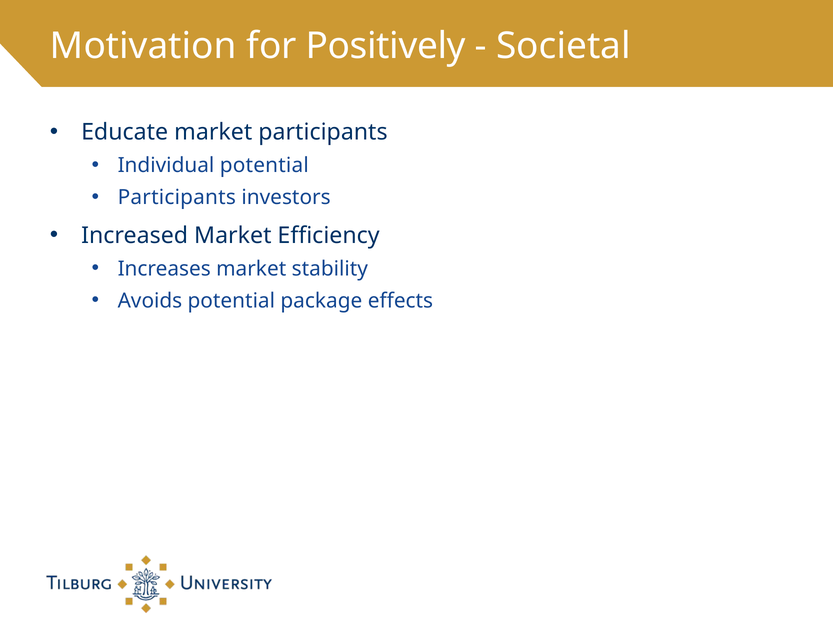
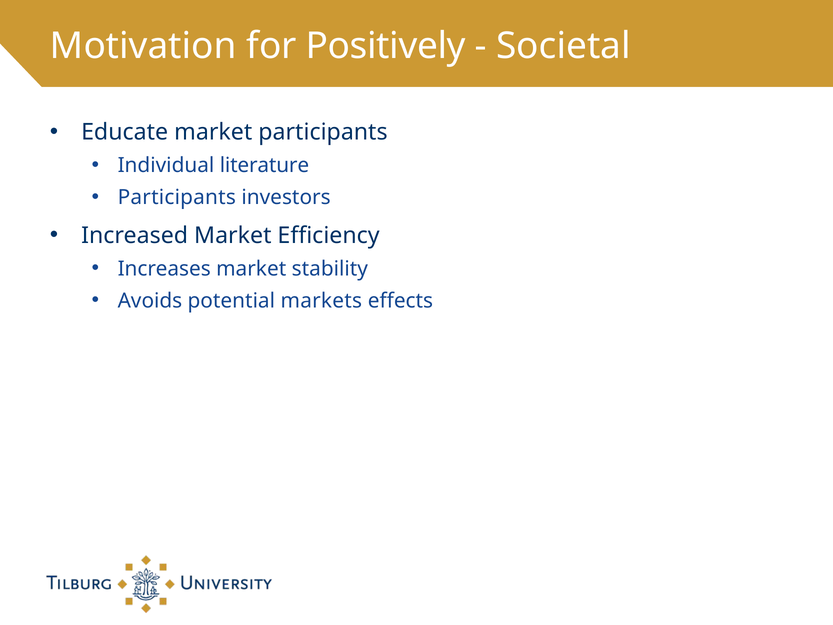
Individual potential: potential -> literature
package: package -> markets
